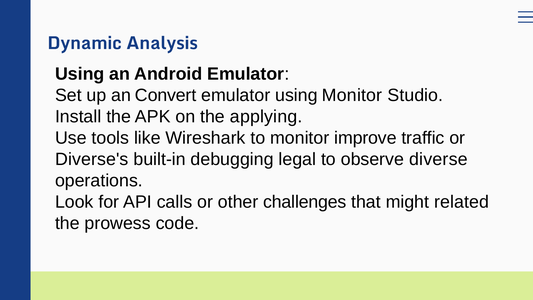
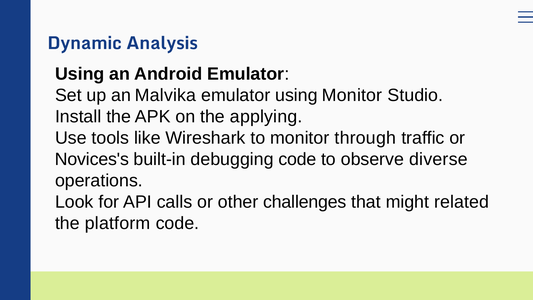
Convert: Convert -> Malvika
improve: improve -> through
Diverse's: Diverse's -> Novices's
debugging legal: legal -> code
prowess: prowess -> platform
